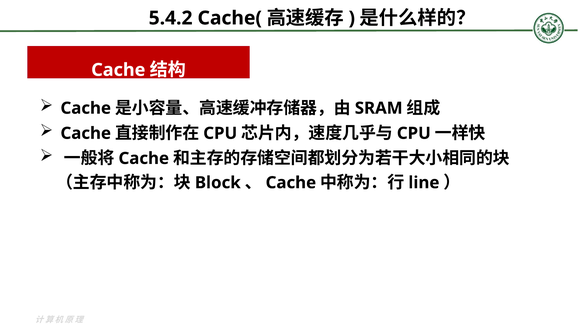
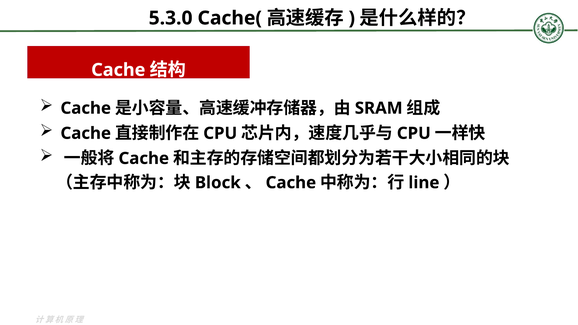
5.4.2: 5.4.2 -> 5.3.0
